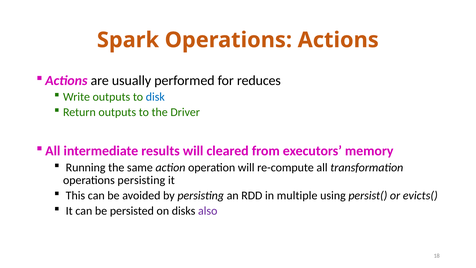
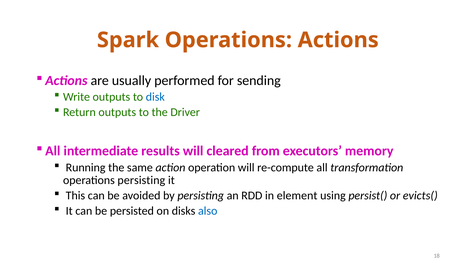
reduces: reduces -> sending
multiple: multiple -> element
also colour: purple -> blue
